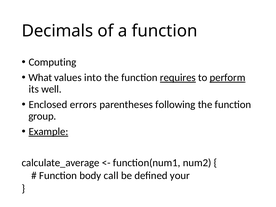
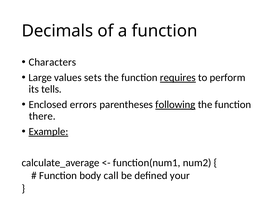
Computing: Computing -> Characters
What: What -> Large
into: into -> sets
perform underline: present -> none
well: well -> tells
following underline: none -> present
group: group -> there
